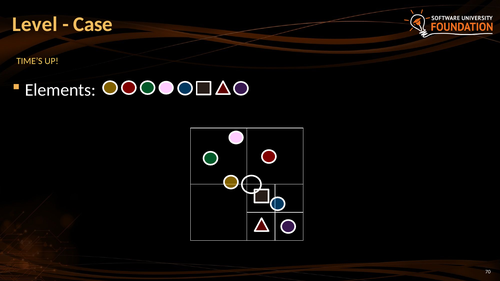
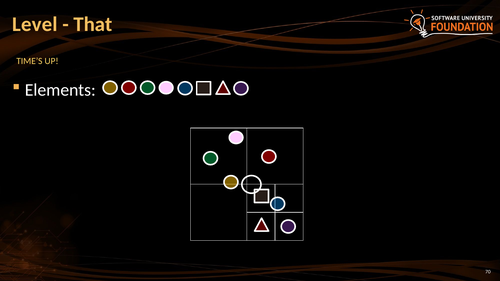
Case: Case -> That
